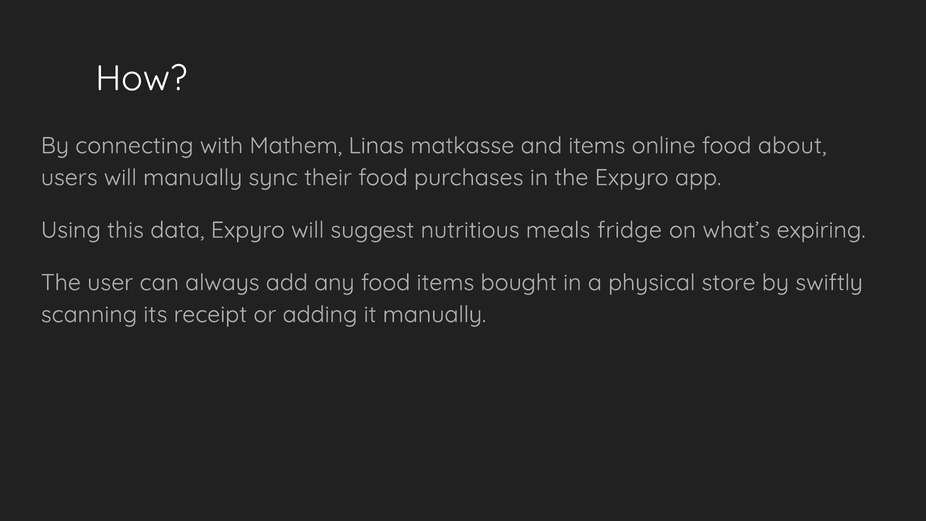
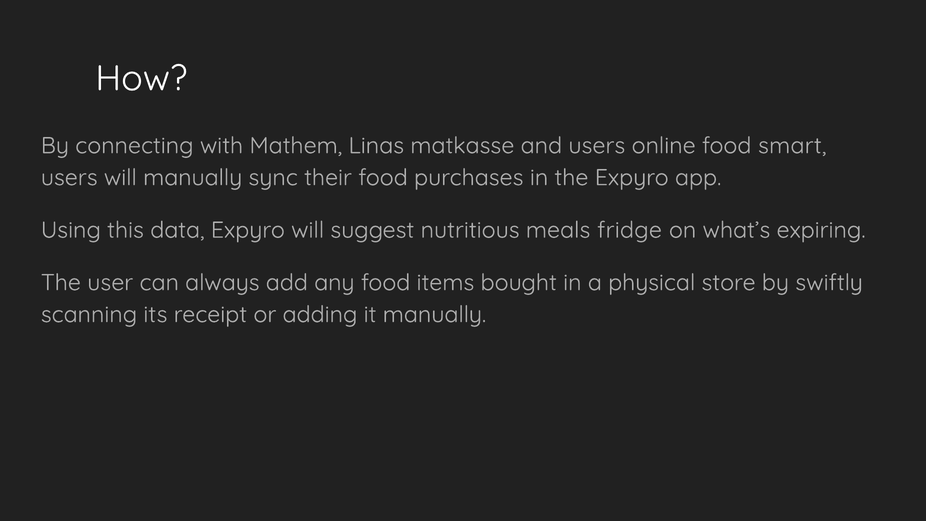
and items: items -> users
about: about -> smart
